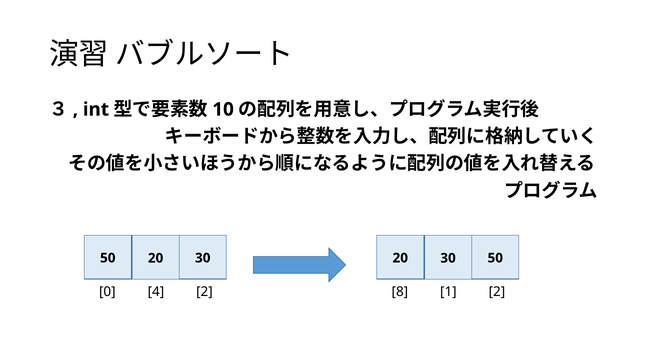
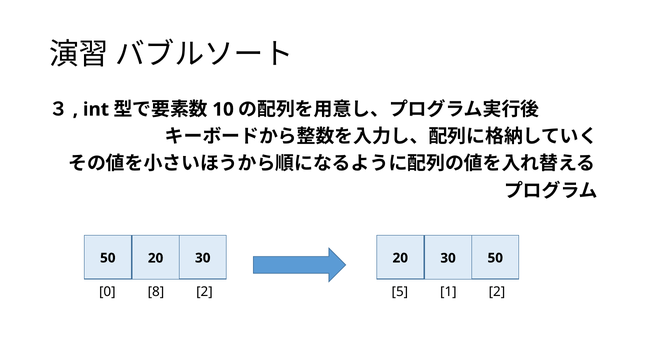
4: 4 -> 8
8: 8 -> 5
